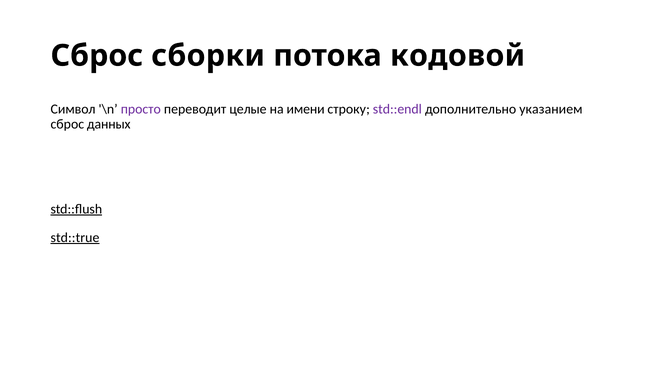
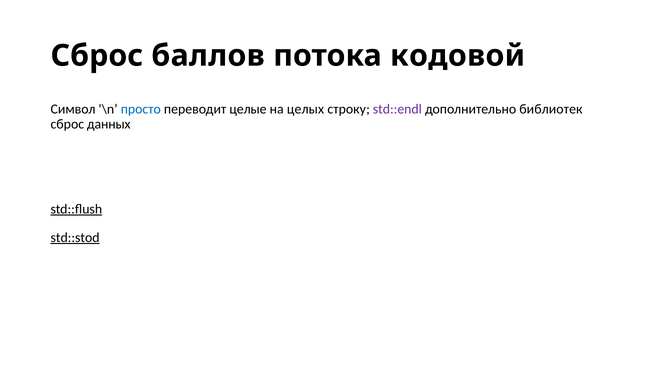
сборки: сборки -> баллов
просто colour: purple -> blue
имени: имени -> целых
указанием: указанием -> библиотек
std::true: std::true -> std::stod
